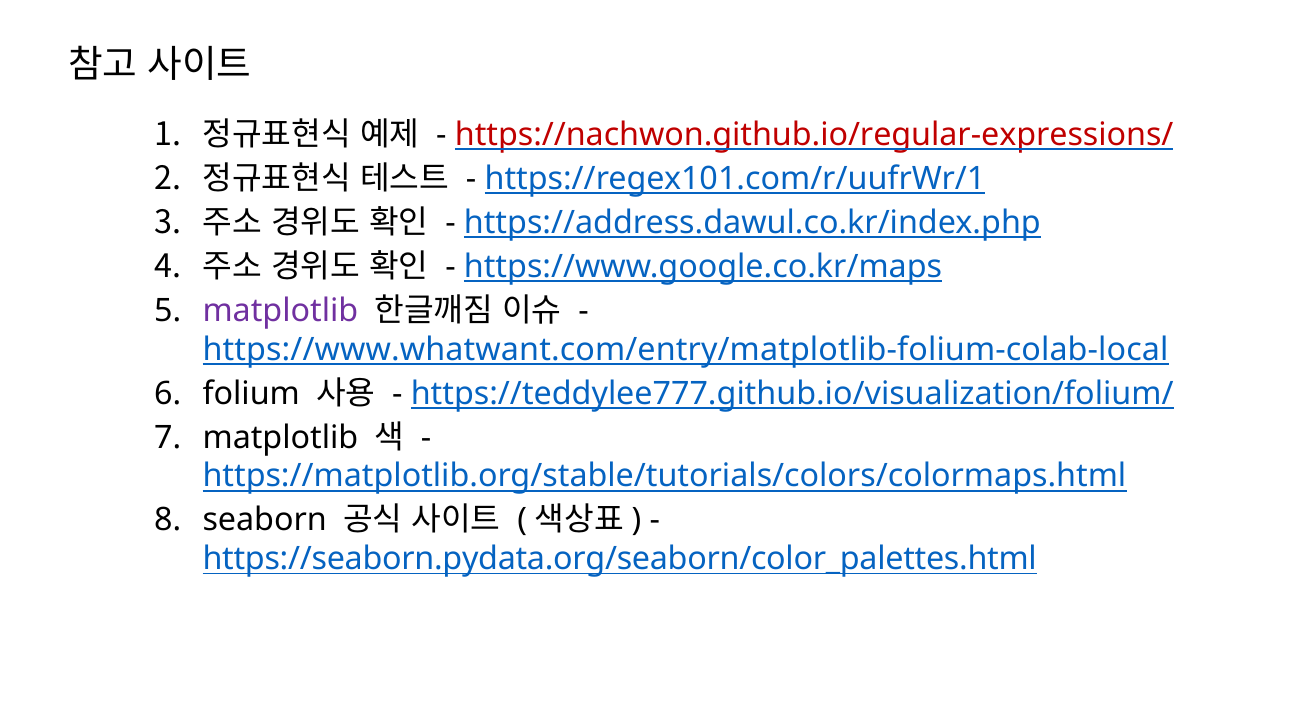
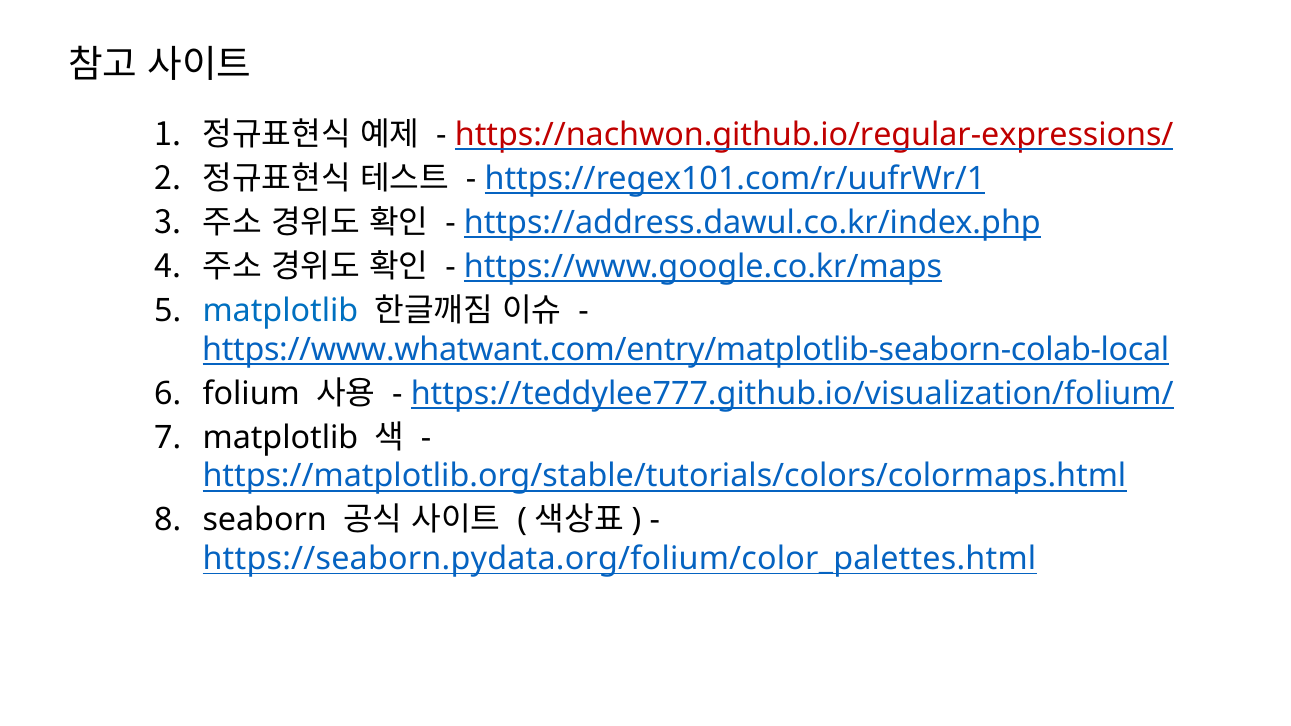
matplotlib at (280, 311) colour: purple -> blue
https://www.whatwant.com/entry/matplotlib-folium-colab-local: https://www.whatwant.com/entry/matplotlib-folium-colab-local -> https://www.whatwant.com/entry/matplotlib-seaborn-colab-local
https://seaborn.pydata.org/seaborn/color_palettes.html: https://seaborn.pydata.org/seaborn/color_palettes.html -> https://seaborn.pydata.org/folium/color_palettes.html
